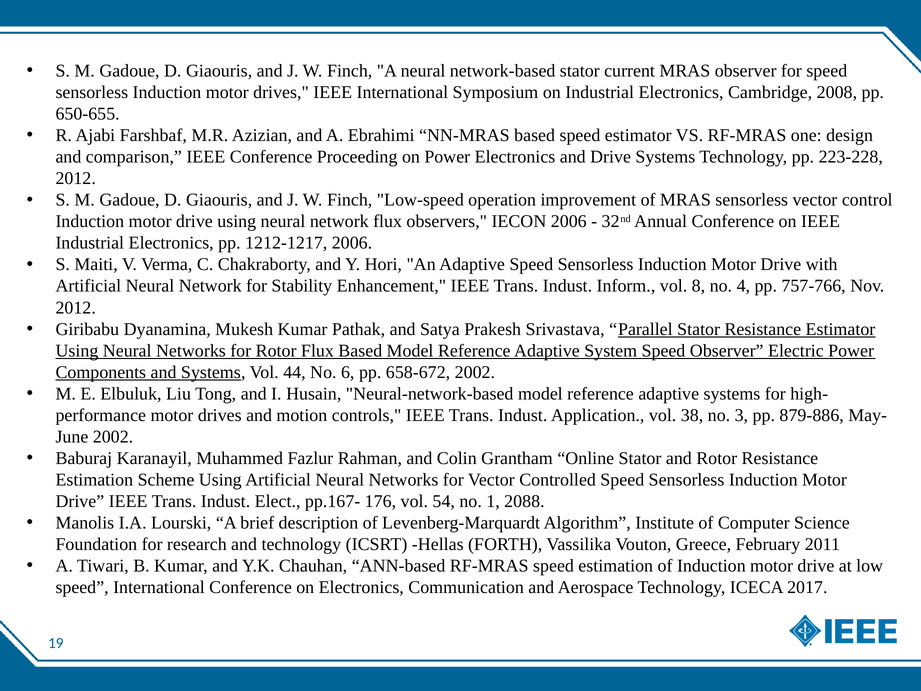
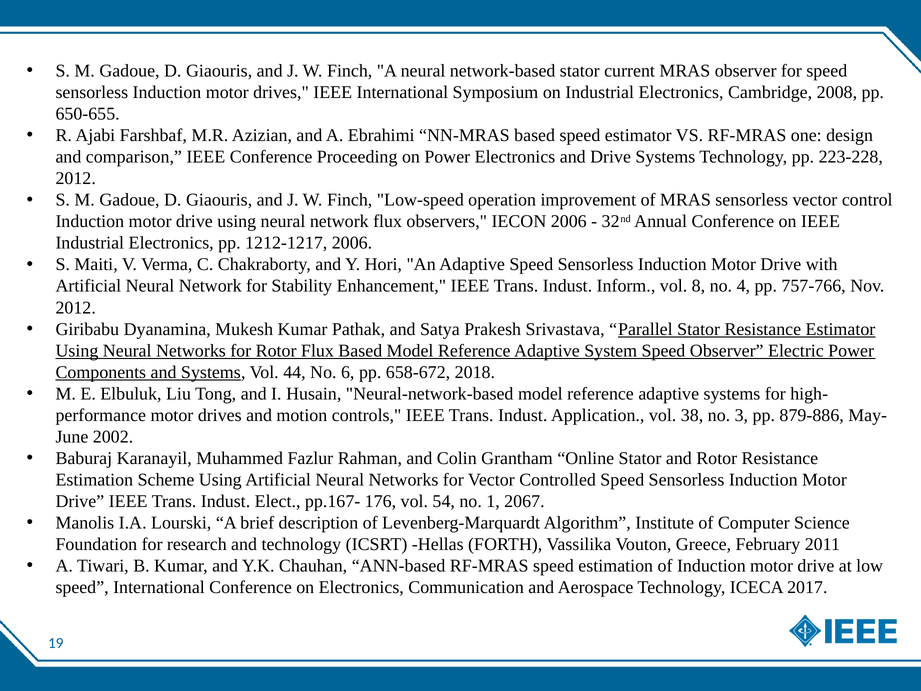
658-672 2002: 2002 -> 2018
2088: 2088 -> 2067
